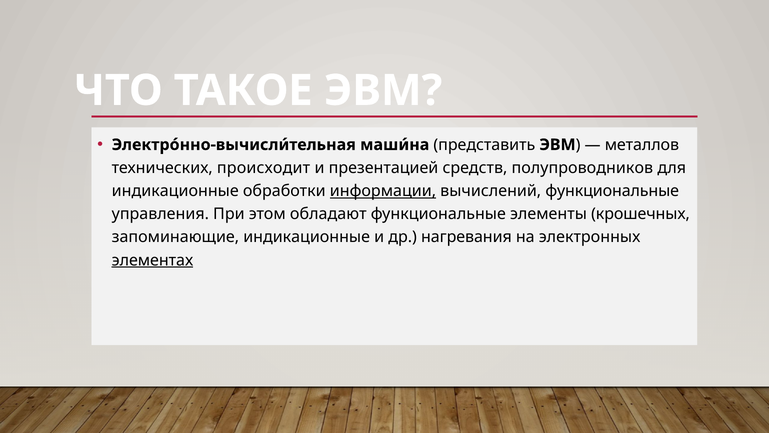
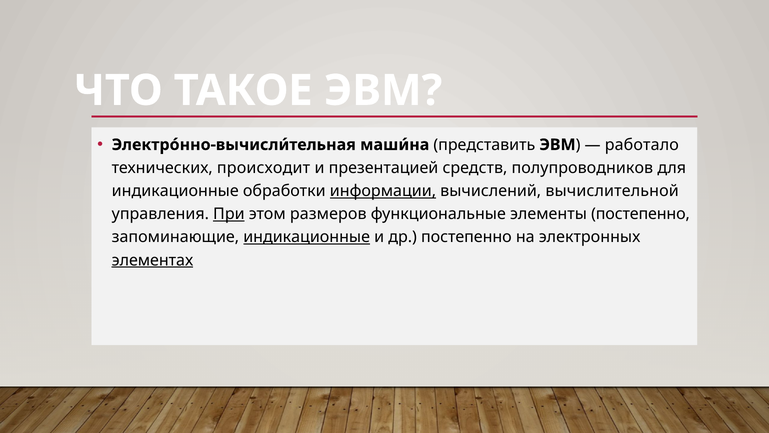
металлов: металлов -> работало
вычислений функциональные: функциональные -> вычислительной
При underline: none -> present
обладают: обладают -> размеров
элементы крошечных: крошечных -> постепенно
индикационные at (307, 237) underline: none -> present
др нагревания: нагревания -> постепенно
